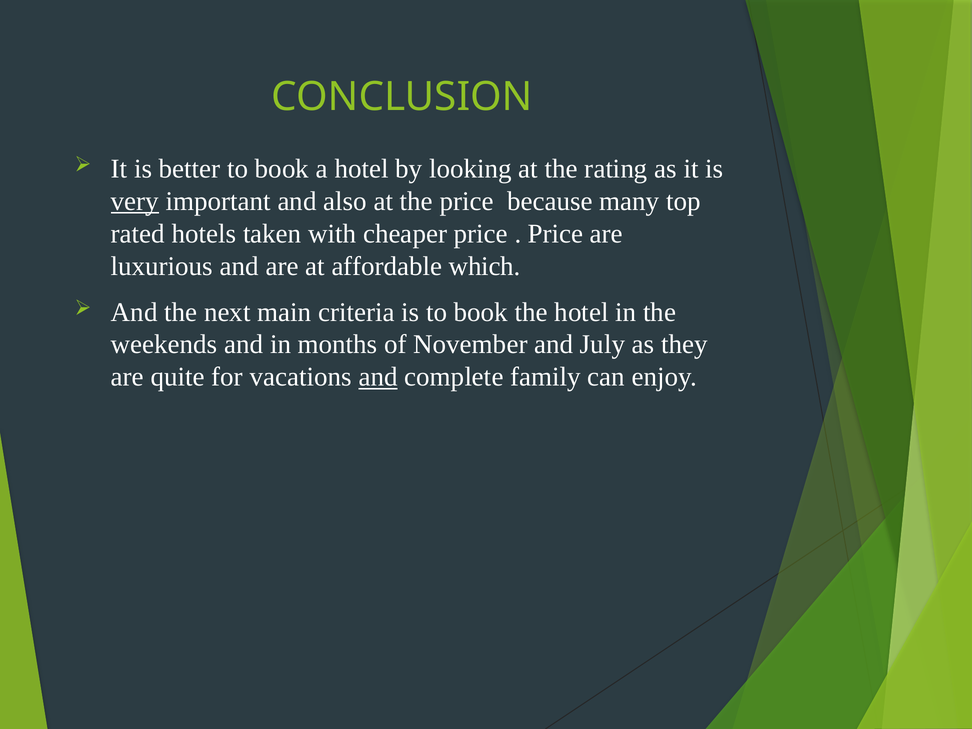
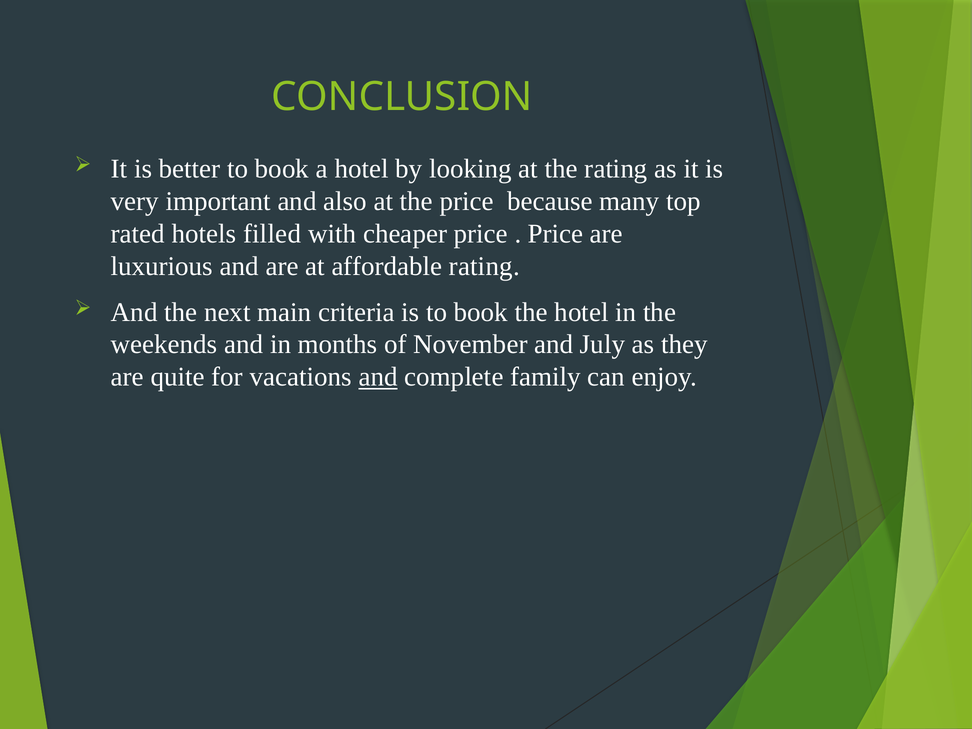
very underline: present -> none
taken: taken -> filled
affordable which: which -> rating
